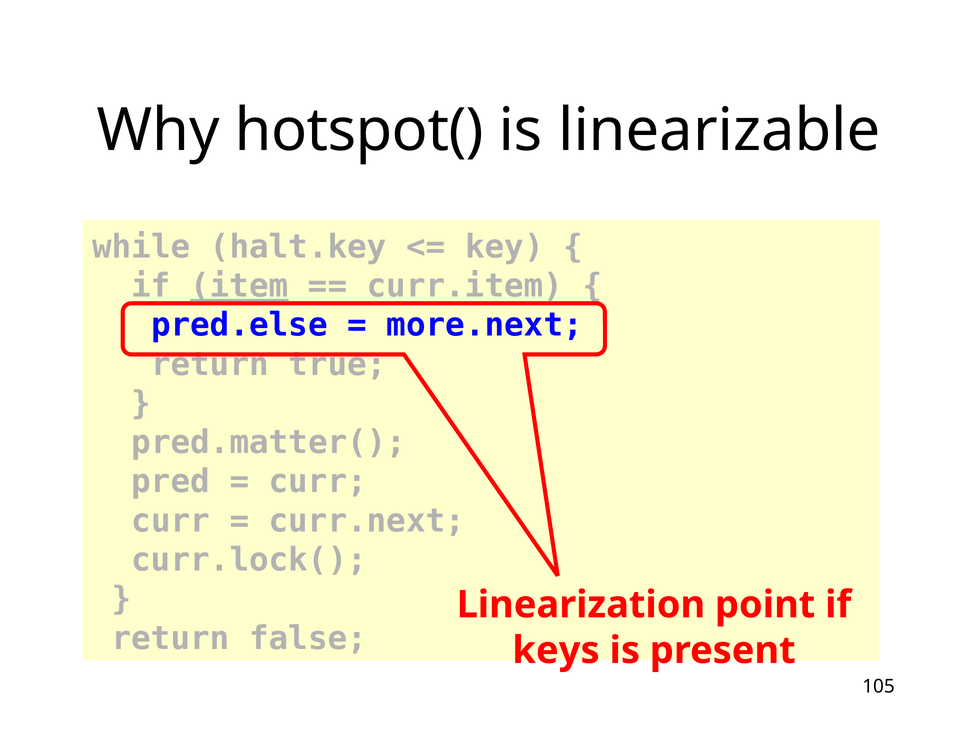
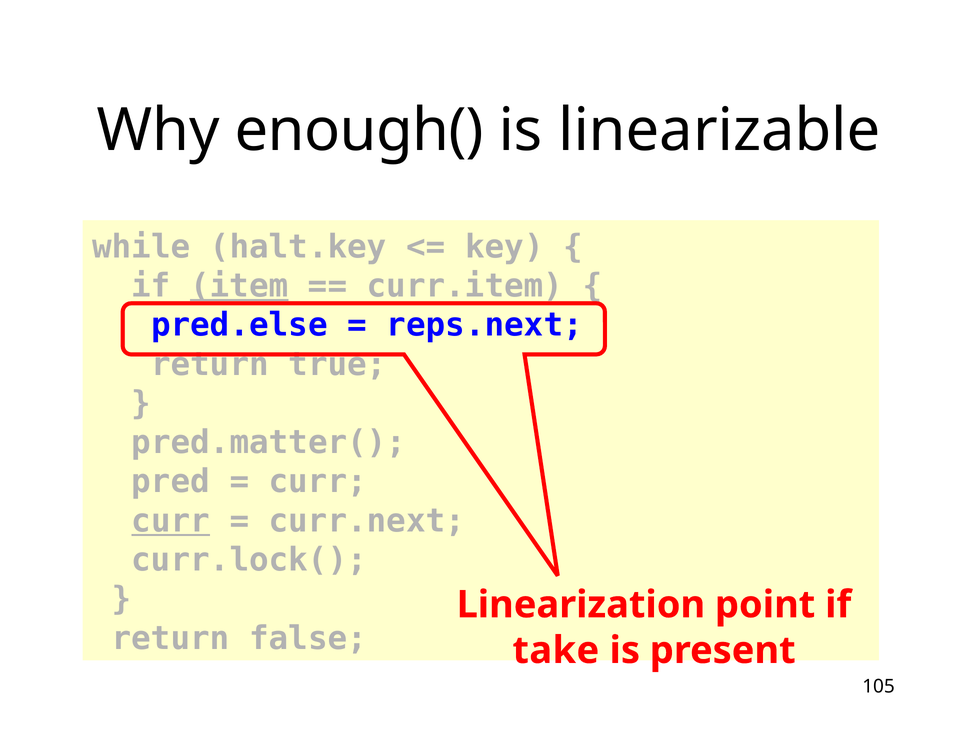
hotspot(: hotspot( -> enough(
more.next: more.next -> reps.next
curr at (171, 521) underline: none -> present
keys: keys -> take
